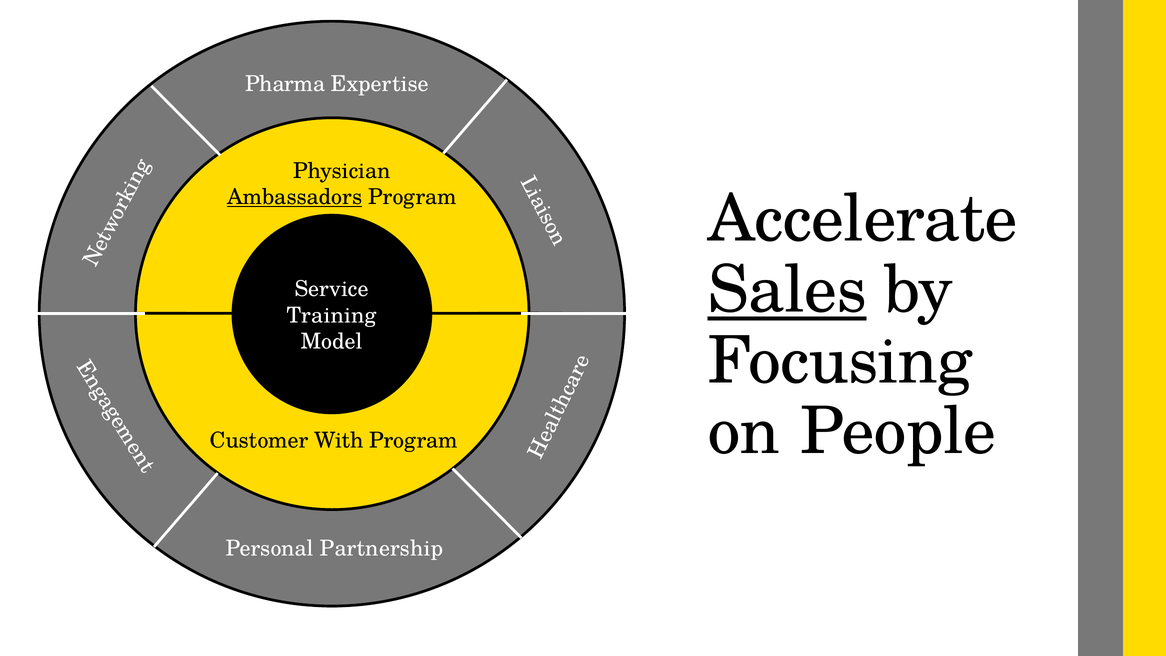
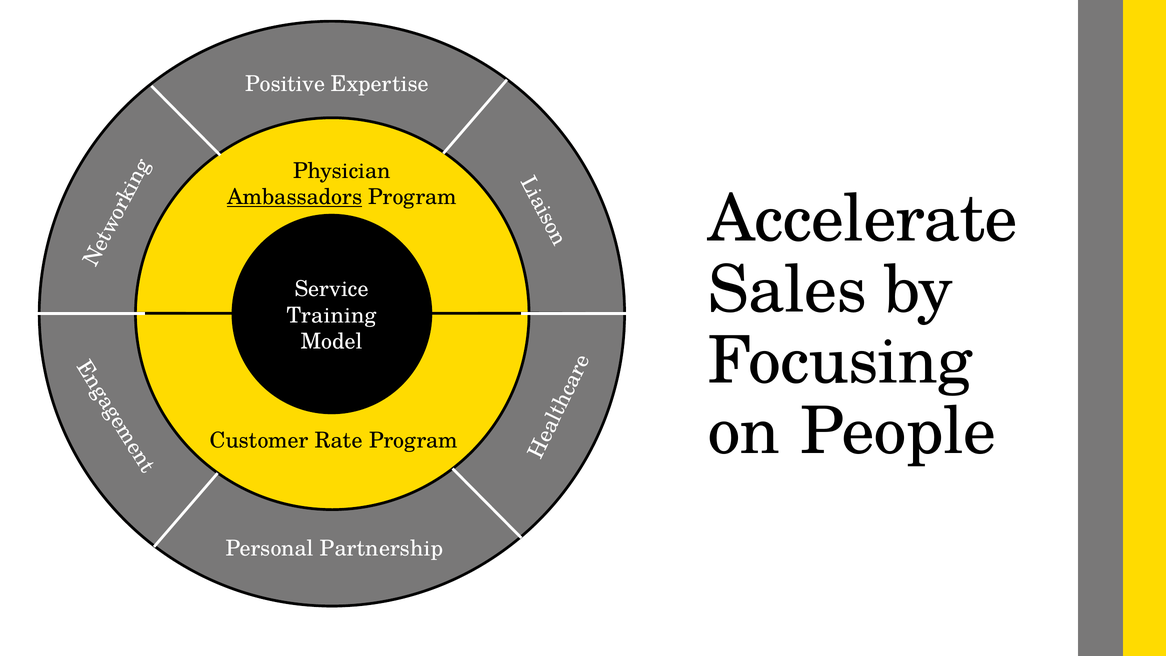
Pharma: Pharma -> Positive
Sales underline: present -> none
With: With -> Rate
